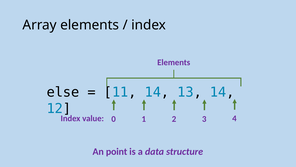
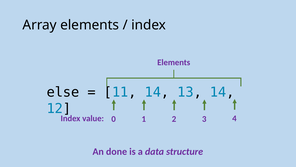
point: point -> done
